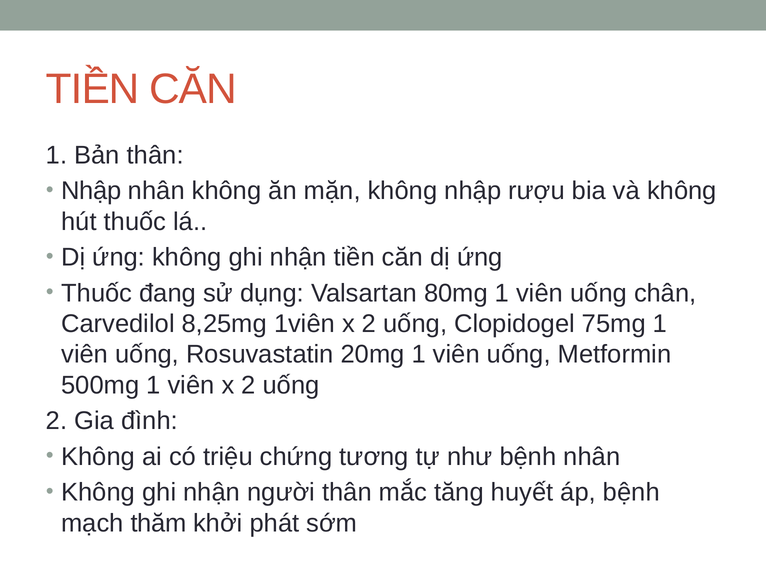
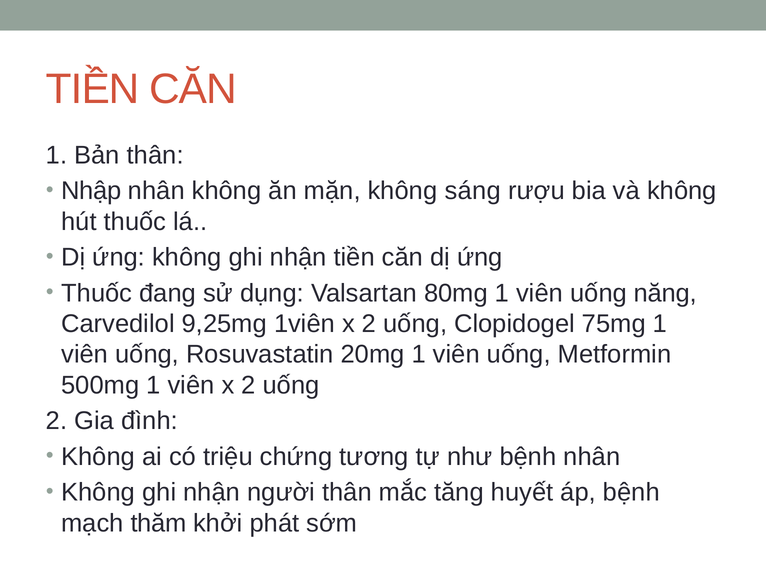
không nhập: nhập -> sáng
chân: chân -> năng
8,25mg: 8,25mg -> 9,25mg
